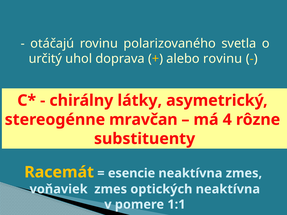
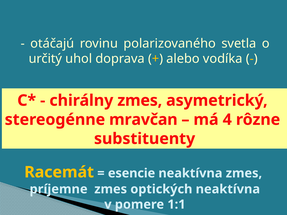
alebo rovinu: rovinu -> vodíka
chirálny látky: látky -> zmes
voňaviek: voňaviek -> príjemne
